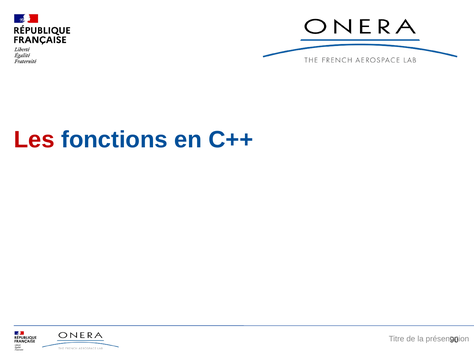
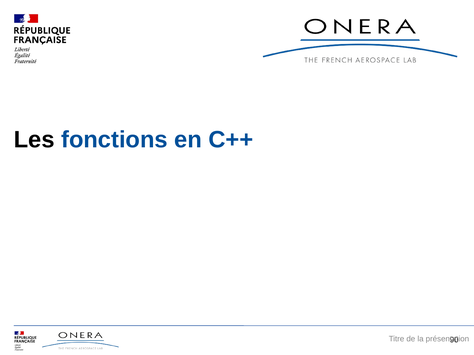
Les colour: red -> black
